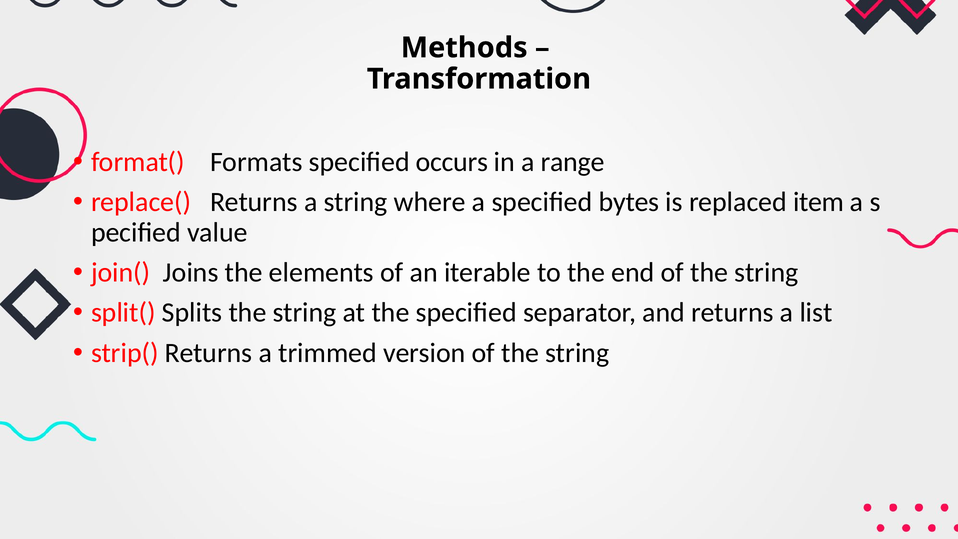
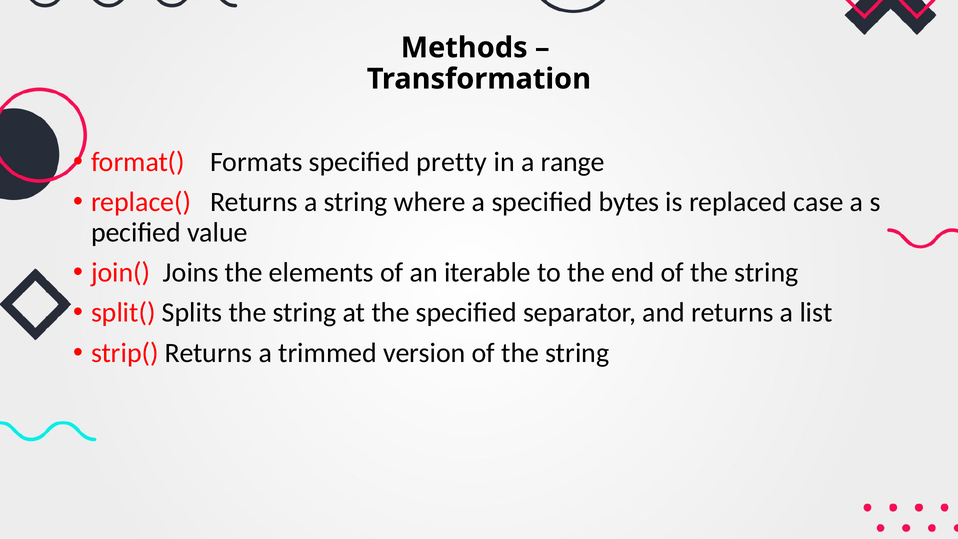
occurs: occurs -> pretty
item: item -> case
